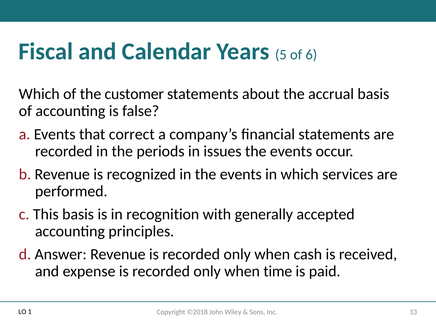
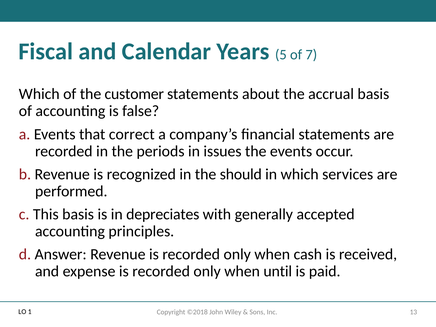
6: 6 -> 7
in the events: events -> should
recognition: recognition -> depreciates
time: time -> until
